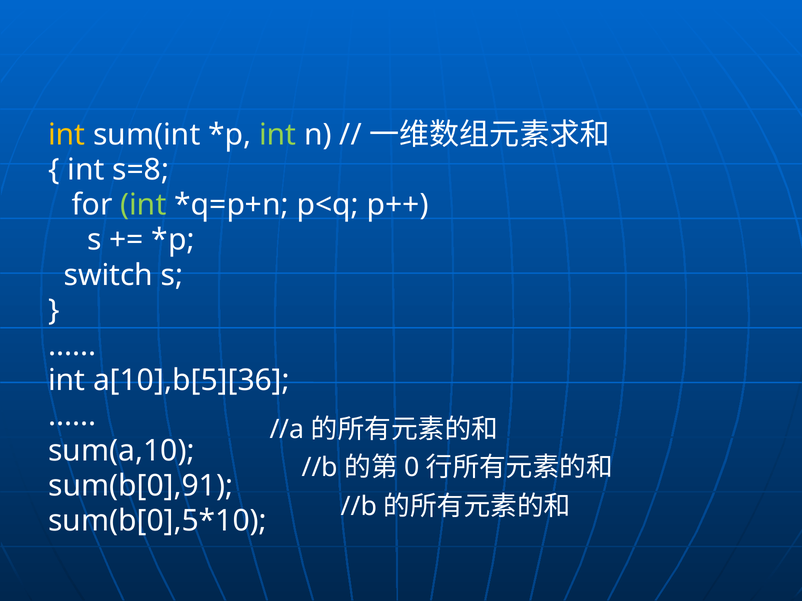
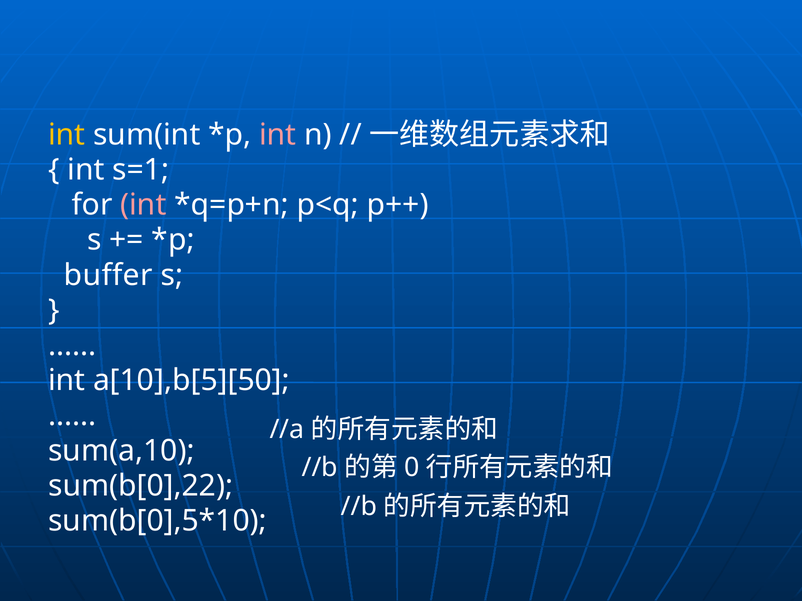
int at (278, 135) colour: light green -> pink
s=8: s=8 -> s=1
int at (143, 205) colour: light green -> pink
switch: switch -> buffer
a[10],b[5][36: a[10],b[5][36 -> a[10],b[5][50
sum(b[0],91: sum(b[0],91 -> sum(b[0],22
